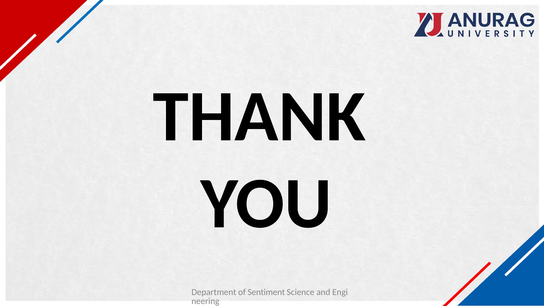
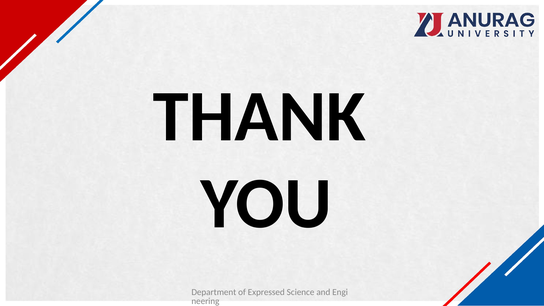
Sentiment: Sentiment -> Expressed
